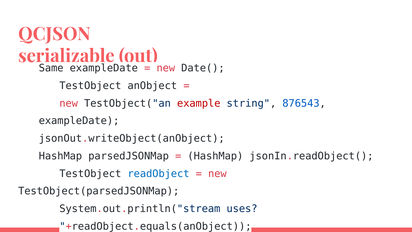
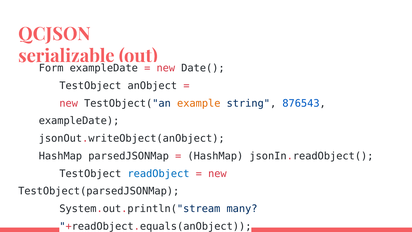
Same: Same -> Form
example colour: red -> orange
uses: uses -> many
